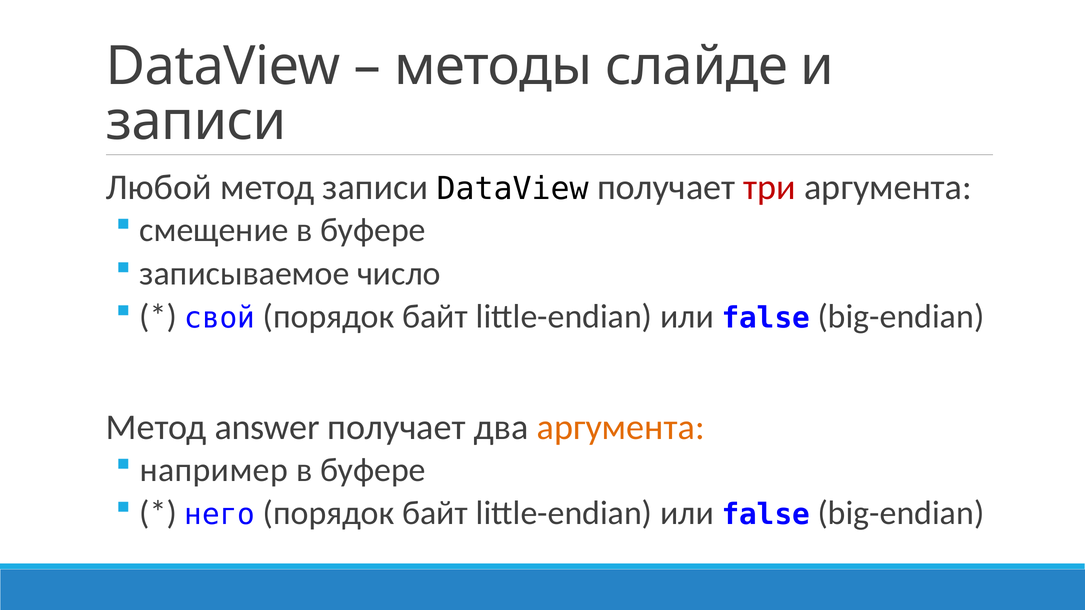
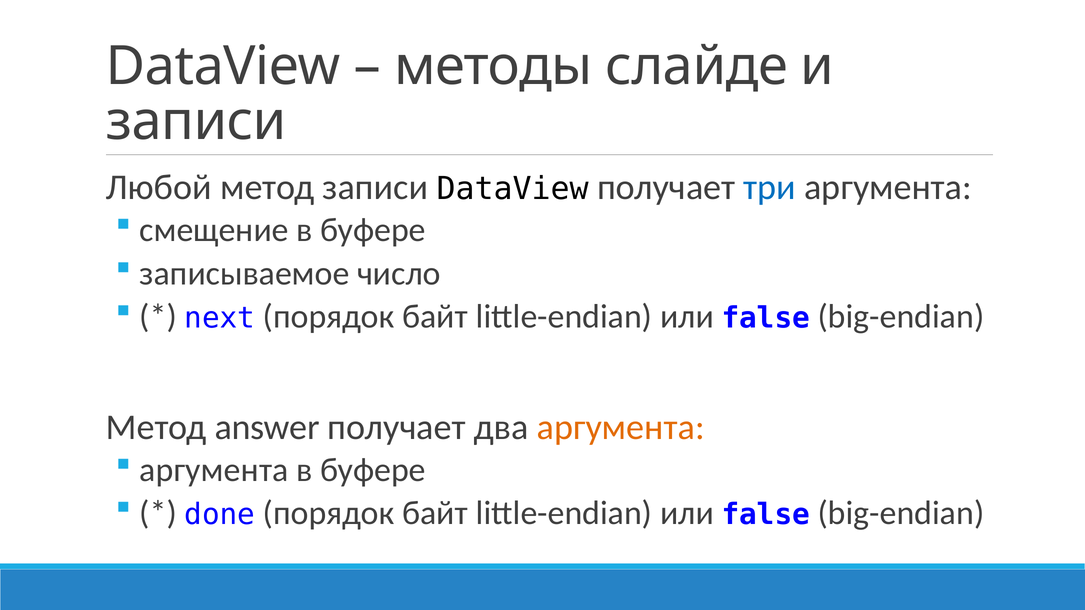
три colour: red -> blue
свой: свой -> next
например at (214, 470): например -> аргумента
него: него -> done
